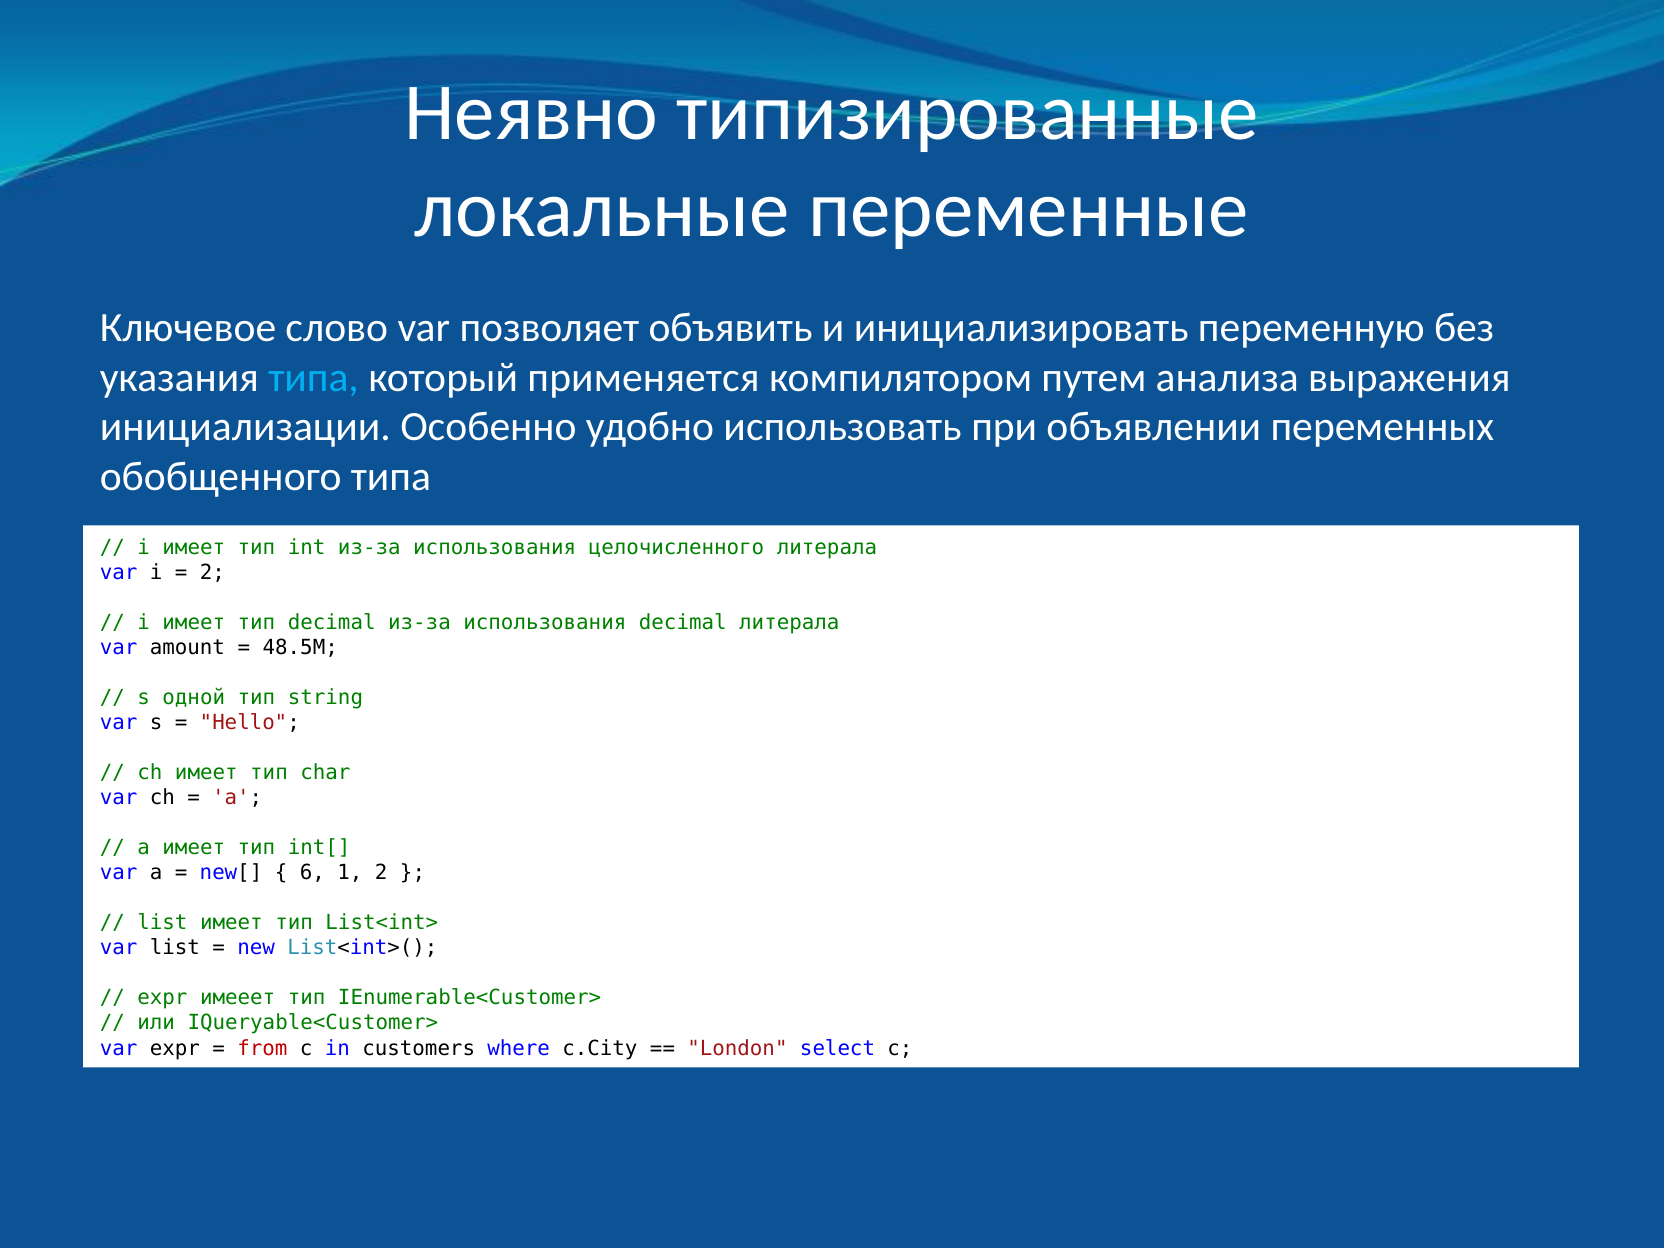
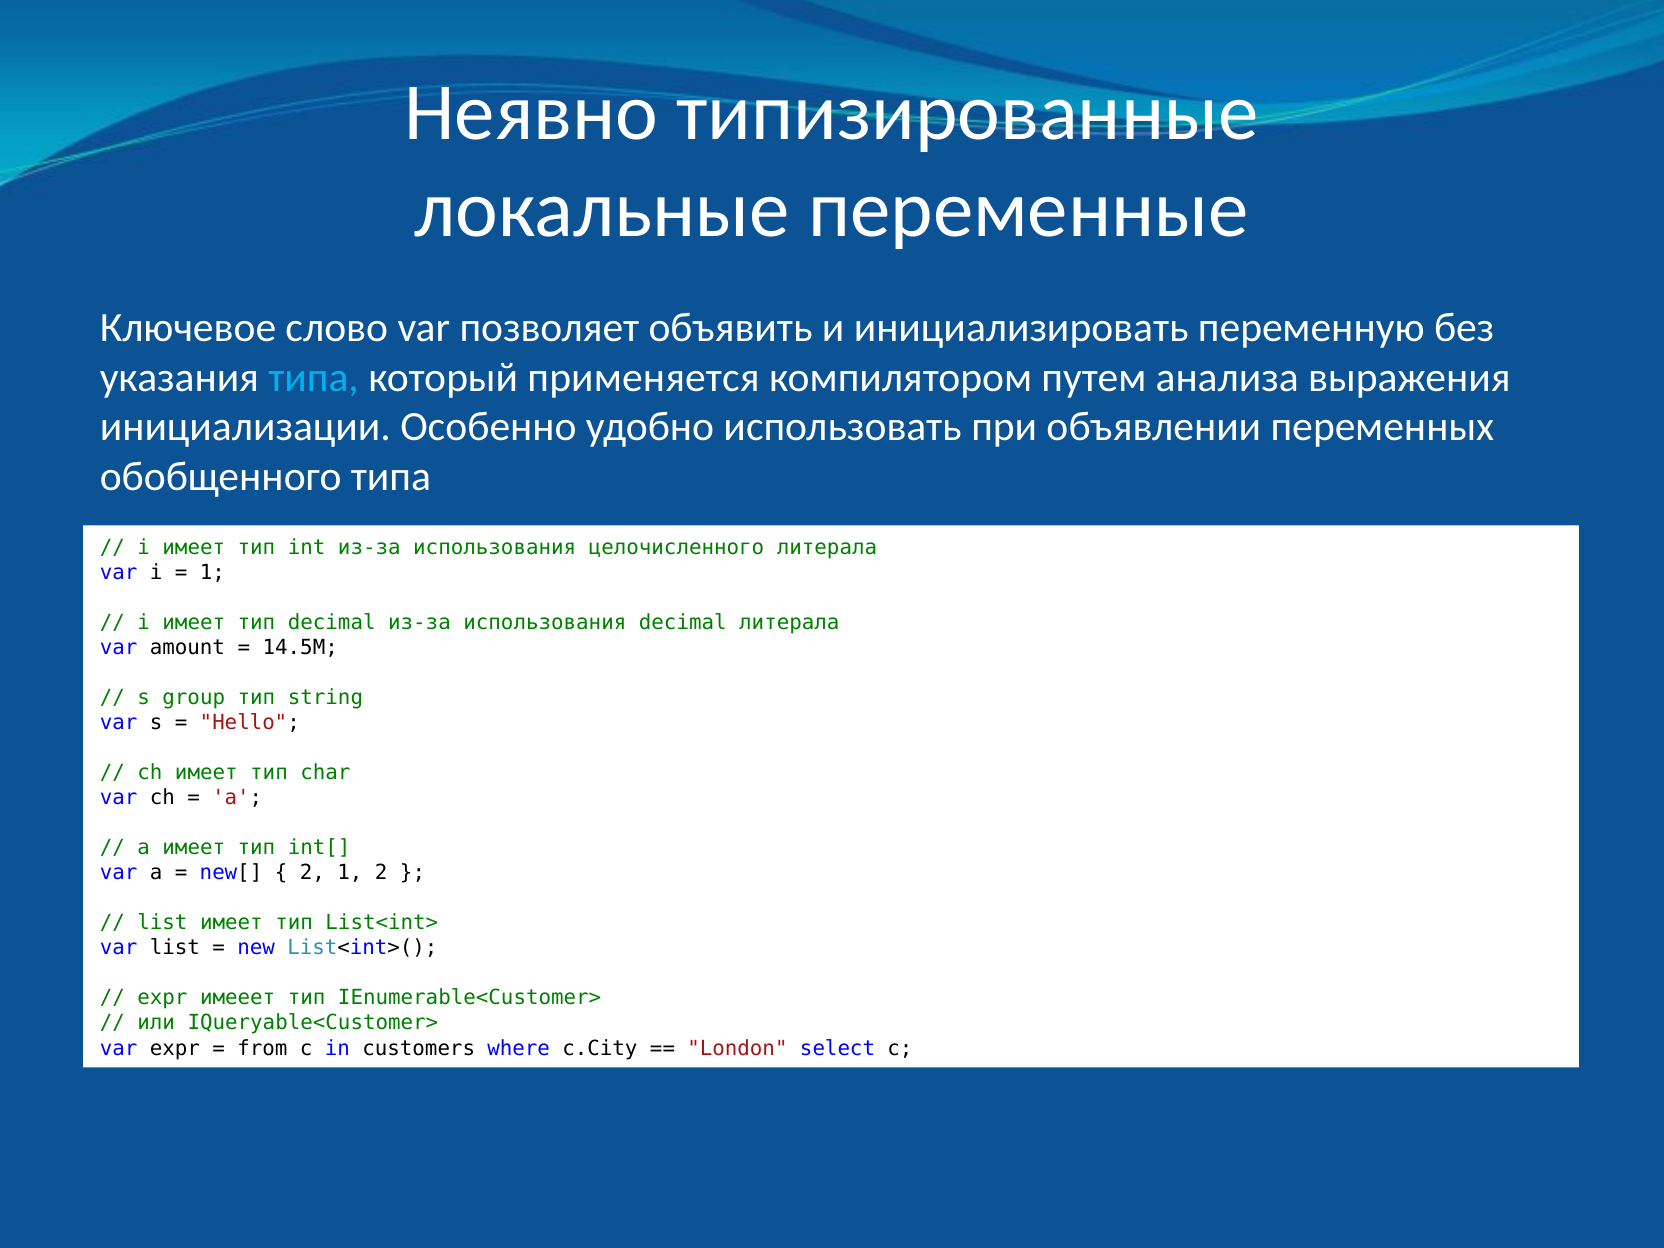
2 at (212, 573): 2 -> 1
48.5M: 48.5M -> 14.5M
одной: одной -> group
6 at (312, 873): 6 -> 2
from colour: red -> black
